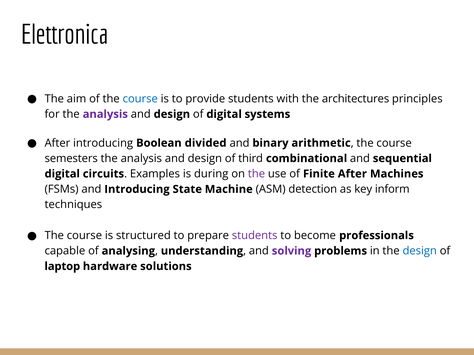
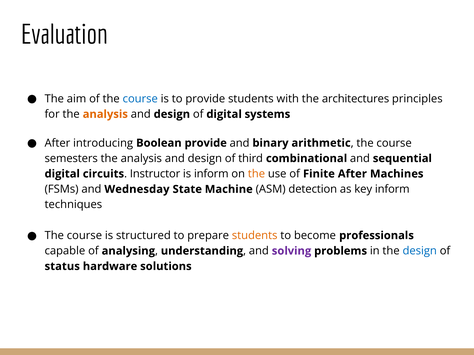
Elettronica: Elettronica -> Evaluation
analysis at (105, 114) colour: purple -> orange
Boolean divided: divided -> provide
Examples: Examples -> Instructor
is during: during -> inform
the at (256, 174) colour: purple -> orange
and Introducing: Introducing -> Wednesday
students at (255, 236) colour: purple -> orange
laptop: laptop -> status
